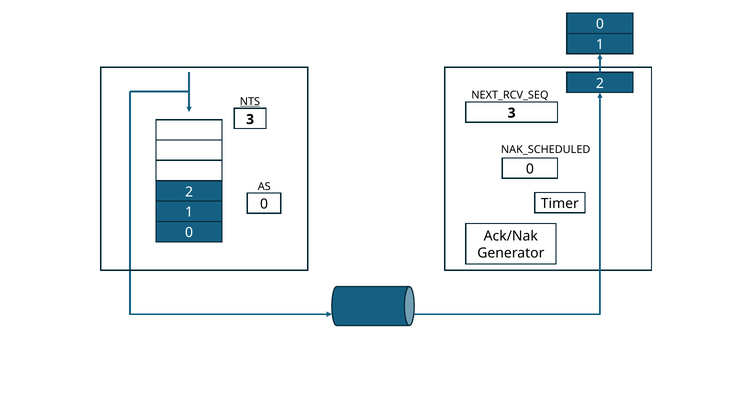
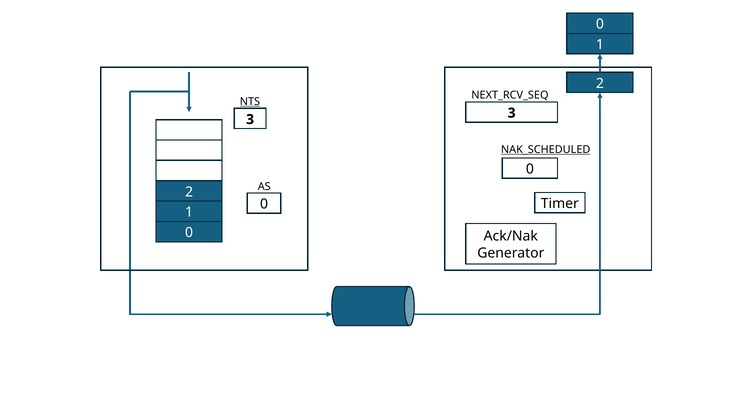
NAK_SCHEDULED underline: none -> present
